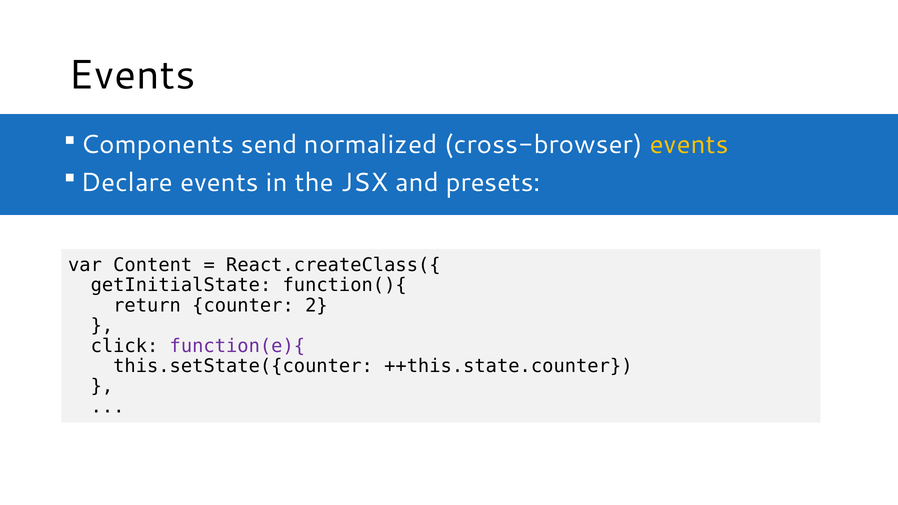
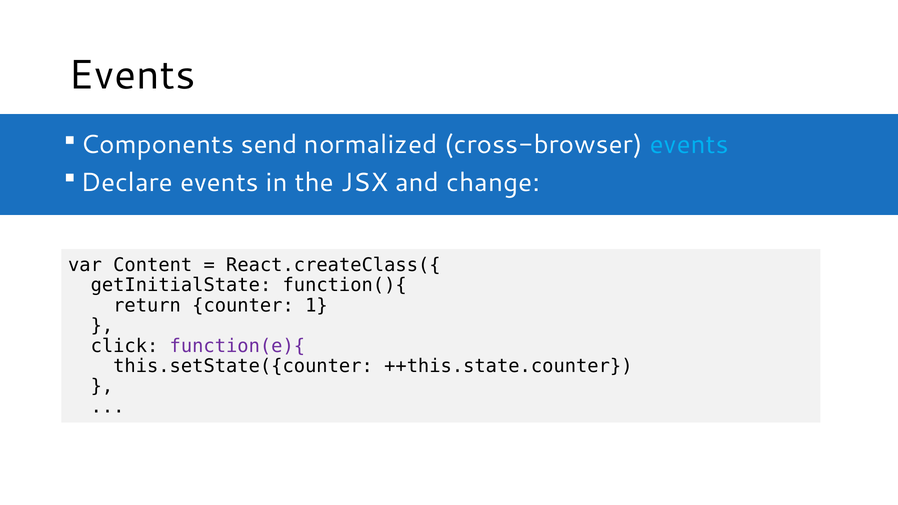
events at (689, 145) colour: yellow -> light blue
presets: presets -> change
2: 2 -> 1
